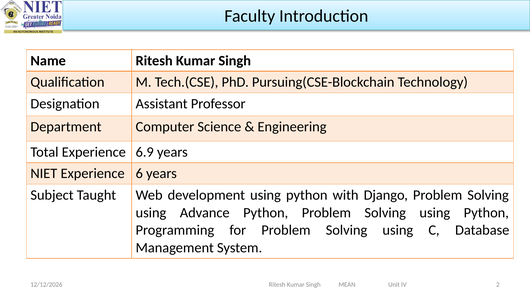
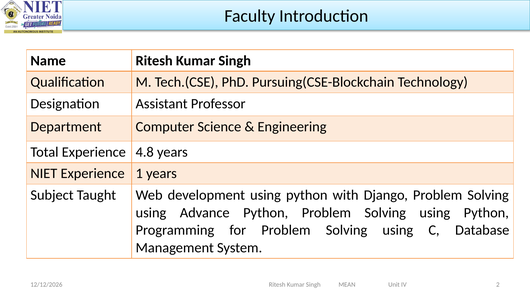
6.9: 6.9 -> 4.8
6: 6 -> 1
